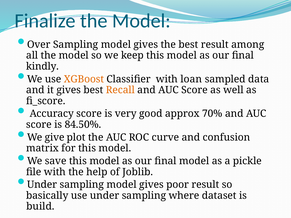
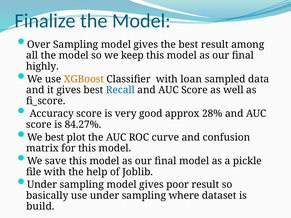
kindly: kindly -> highly
Recall colour: orange -> blue
70%: 70% -> 28%
84.50%: 84.50% -> 84.27%
We give: give -> best
